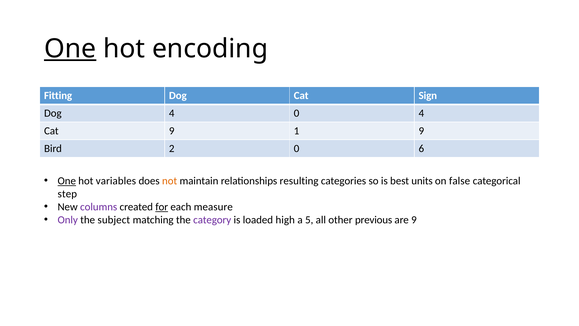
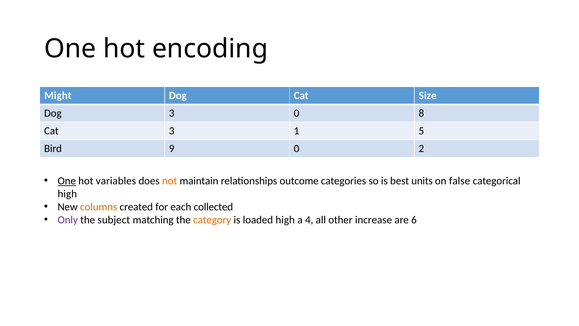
One at (70, 49) underline: present -> none
Fitting: Fitting -> Might
Sign: Sign -> Size
Dog 4: 4 -> 3
0 4: 4 -> 8
Cat 9: 9 -> 3
1 9: 9 -> 5
2: 2 -> 9
6: 6 -> 2
resulting: resulting -> outcome
step at (67, 194): step -> high
columns colour: purple -> orange
for underline: present -> none
measure: measure -> collected
category colour: purple -> orange
5: 5 -> 4
previous: previous -> increase
are 9: 9 -> 6
